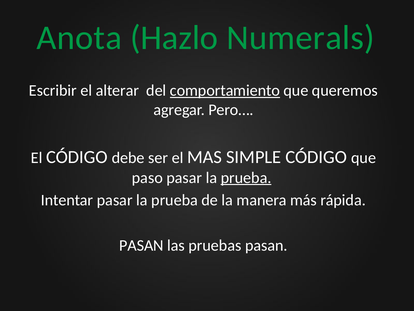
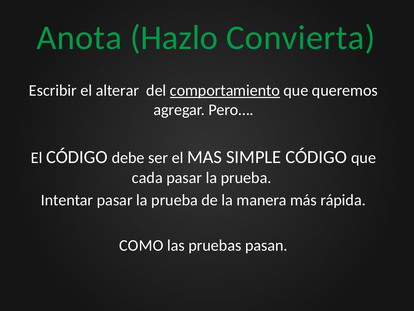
Numerals: Numerals -> Convierta
paso: paso -> cada
prueba at (246, 177) underline: present -> none
PASAN at (141, 245): PASAN -> COMO
